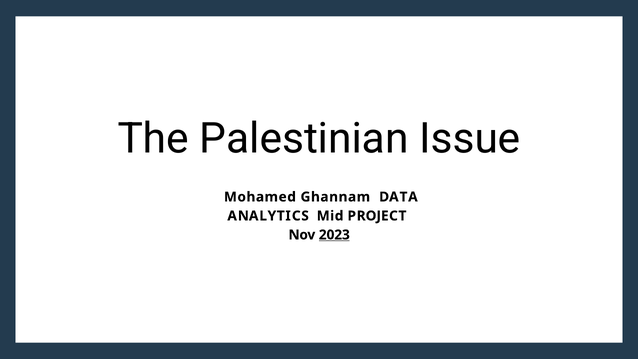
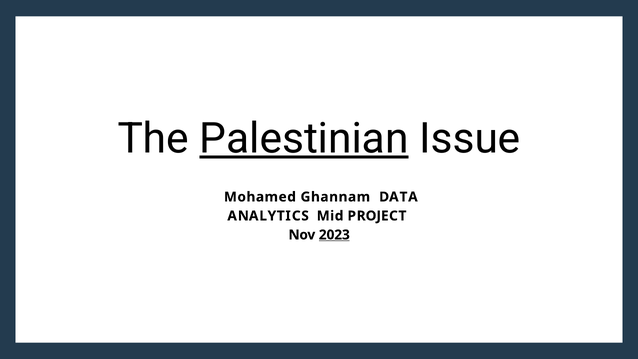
Palestinian underline: none -> present
